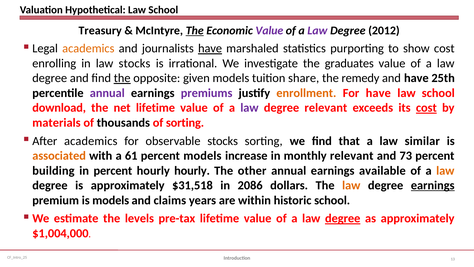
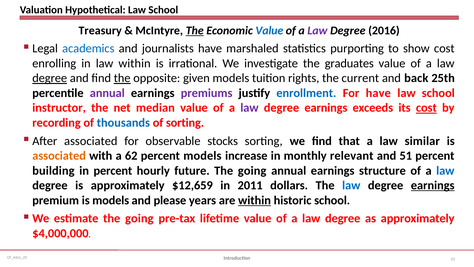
Value at (269, 30) colour: purple -> blue
2012: 2012 -> 2016
academics at (88, 48) colour: orange -> blue
have at (210, 48) underline: present -> none
law stocks: stocks -> within
degree at (50, 78) underline: none -> present
share: share -> rights
remedy: remedy -> current
and have: have -> back
enrollment colour: orange -> blue
download: download -> instructor
net lifetime: lifetime -> median
relevant at (326, 108): relevant -> earnings
materials: materials -> recording
thousands colour: black -> blue
After academics: academics -> associated
61: 61 -> 62
73: 73 -> 51
hourly hourly: hourly -> future
other at (252, 170): other -> going
available: available -> structure
law at (445, 170) colour: orange -> blue
$31,518: $31,518 -> $12,659
2086: 2086 -> 2011
law at (351, 185) colour: orange -> blue
claims: claims -> please
within at (255, 200) underline: none -> present
estimate the levels: levels -> going
degree at (343, 218) underline: present -> none
$1,004,000: $1,004,000 -> $4,000,000
